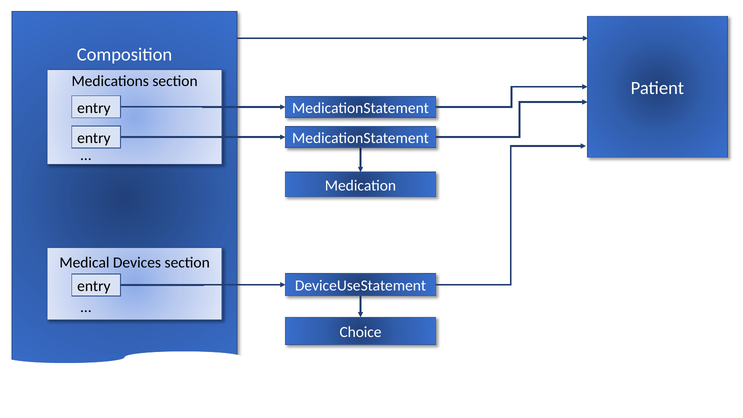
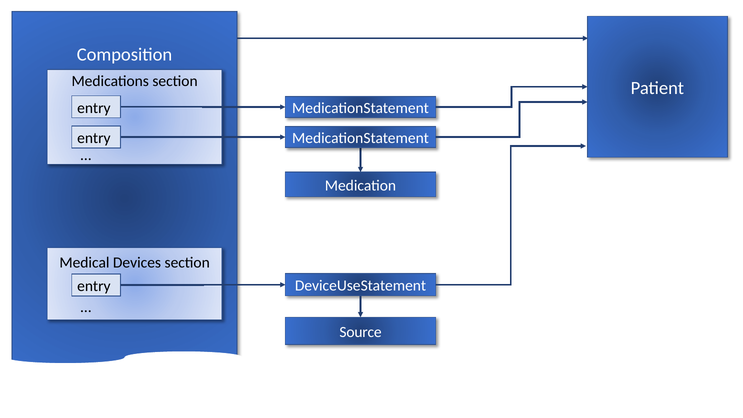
Choice: Choice -> Source
